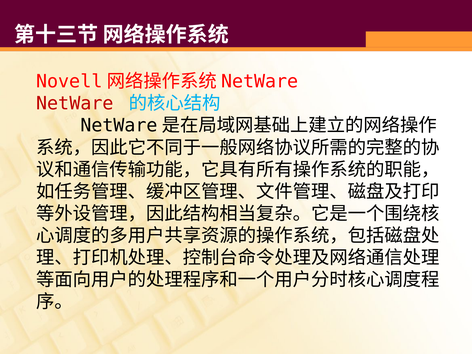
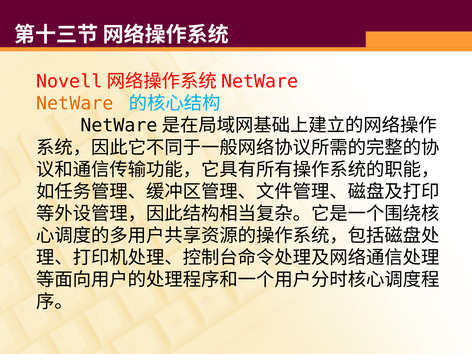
NetWare colour: red -> orange
